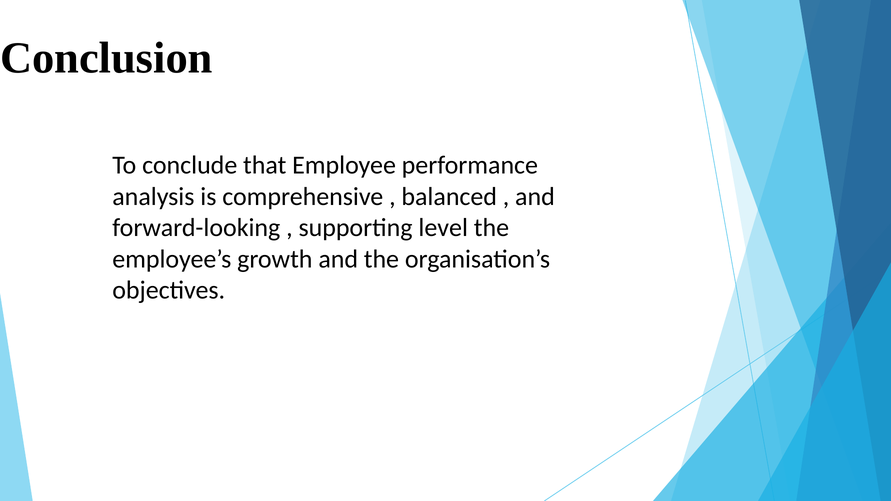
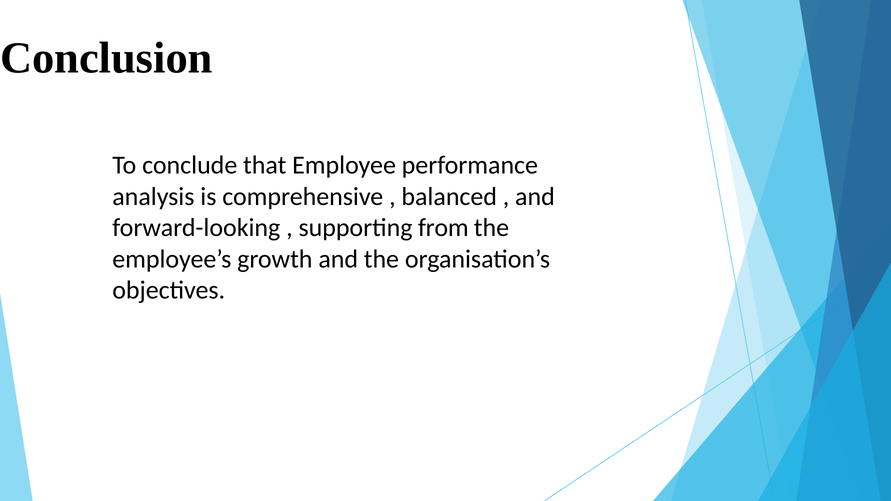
level: level -> from
